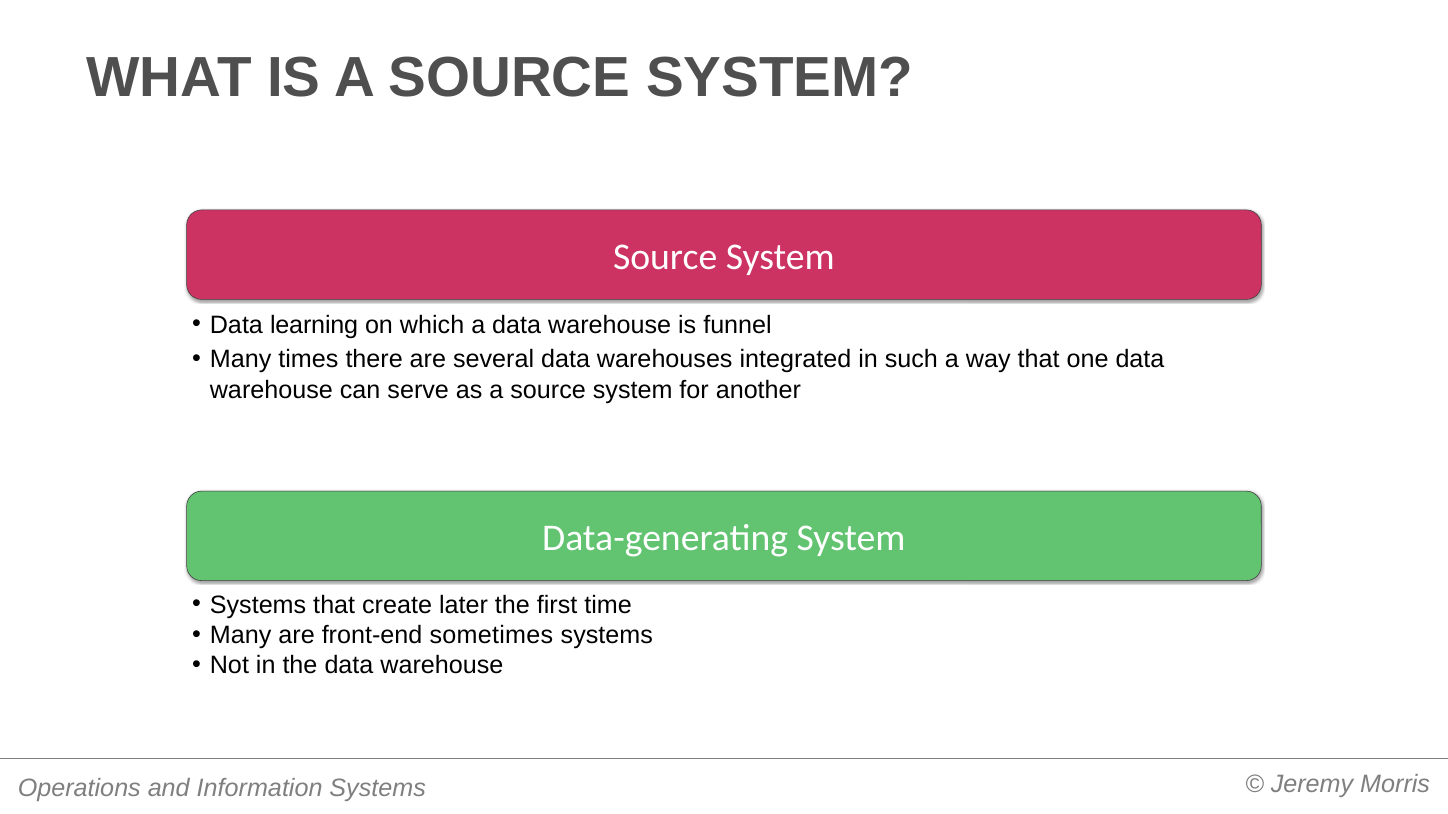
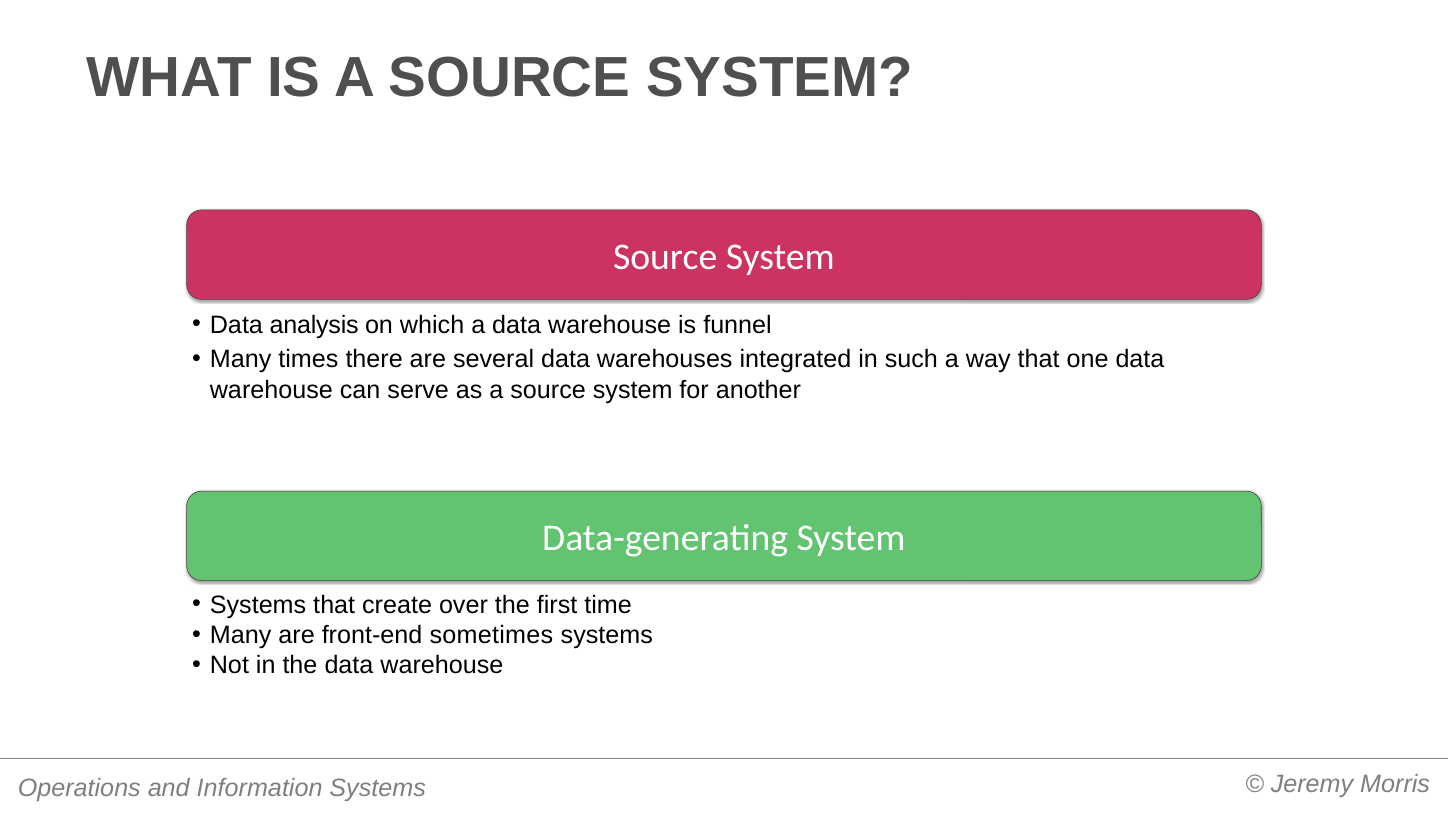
learning: learning -> analysis
later: later -> over
